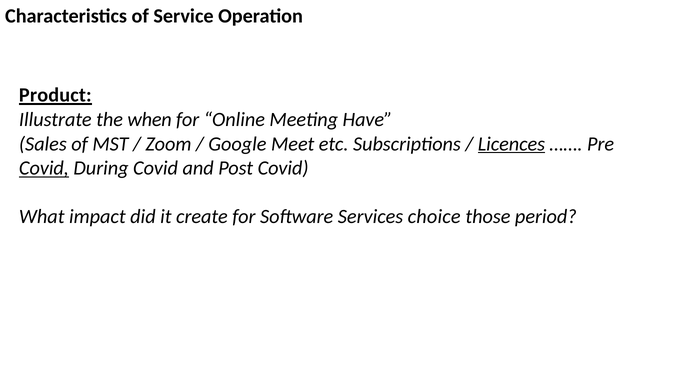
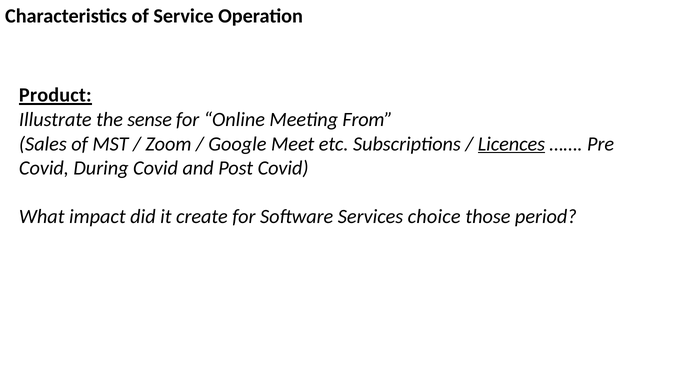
when: when -> sense
Have: Have -> From
Covid at (44, 168) underline: present -> none
